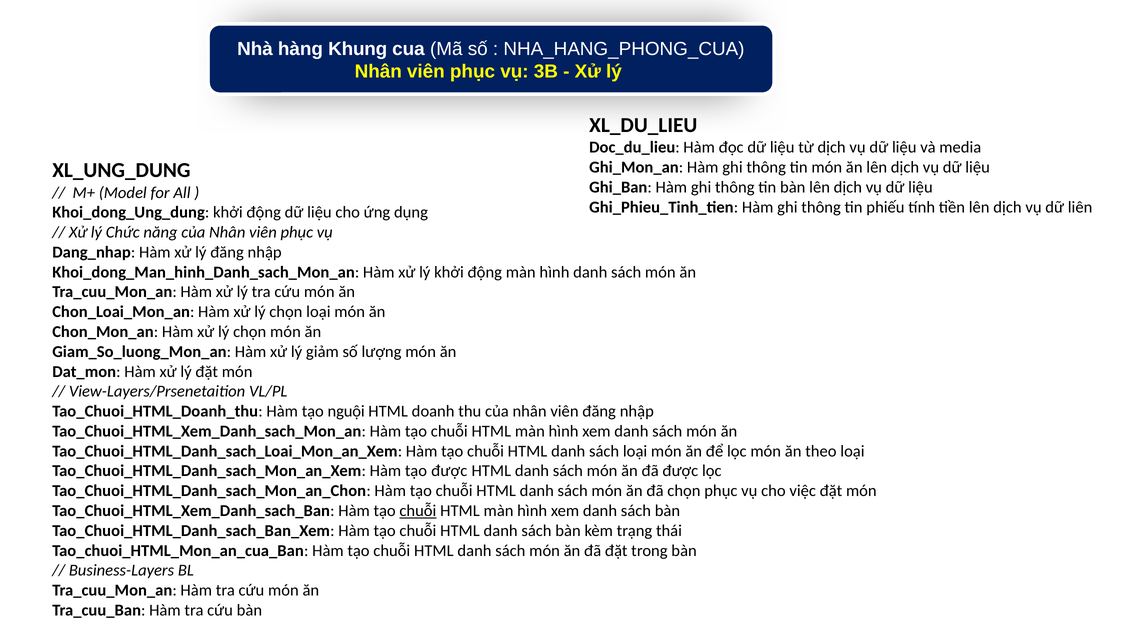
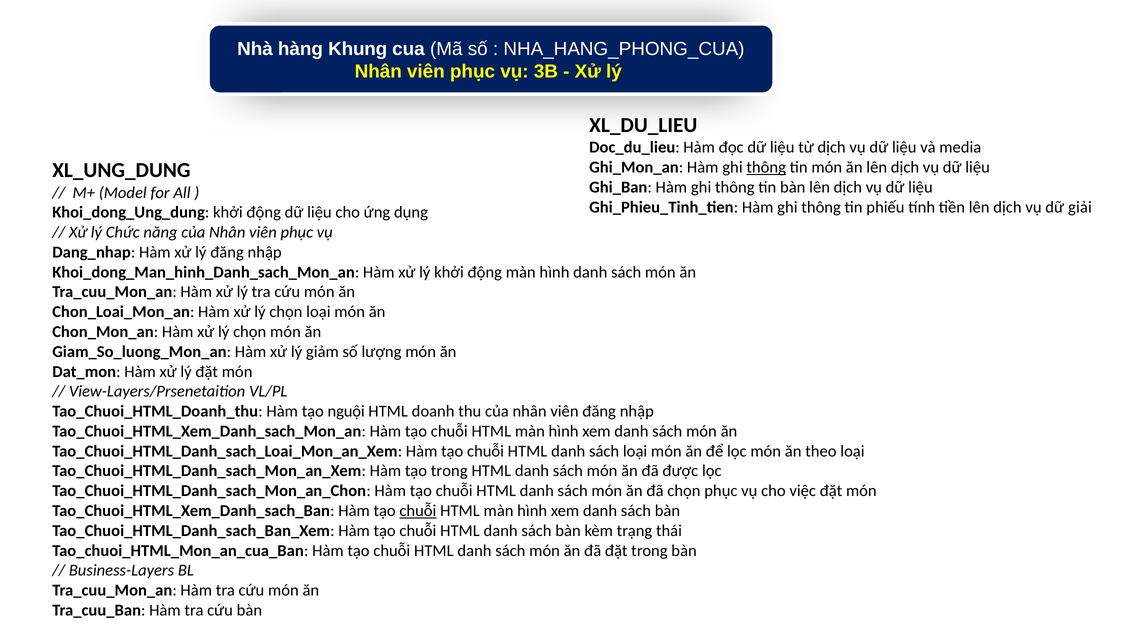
thông at (766, 167) underline: none -> present
liên: liên -> giải
tạo được: được -> trong
